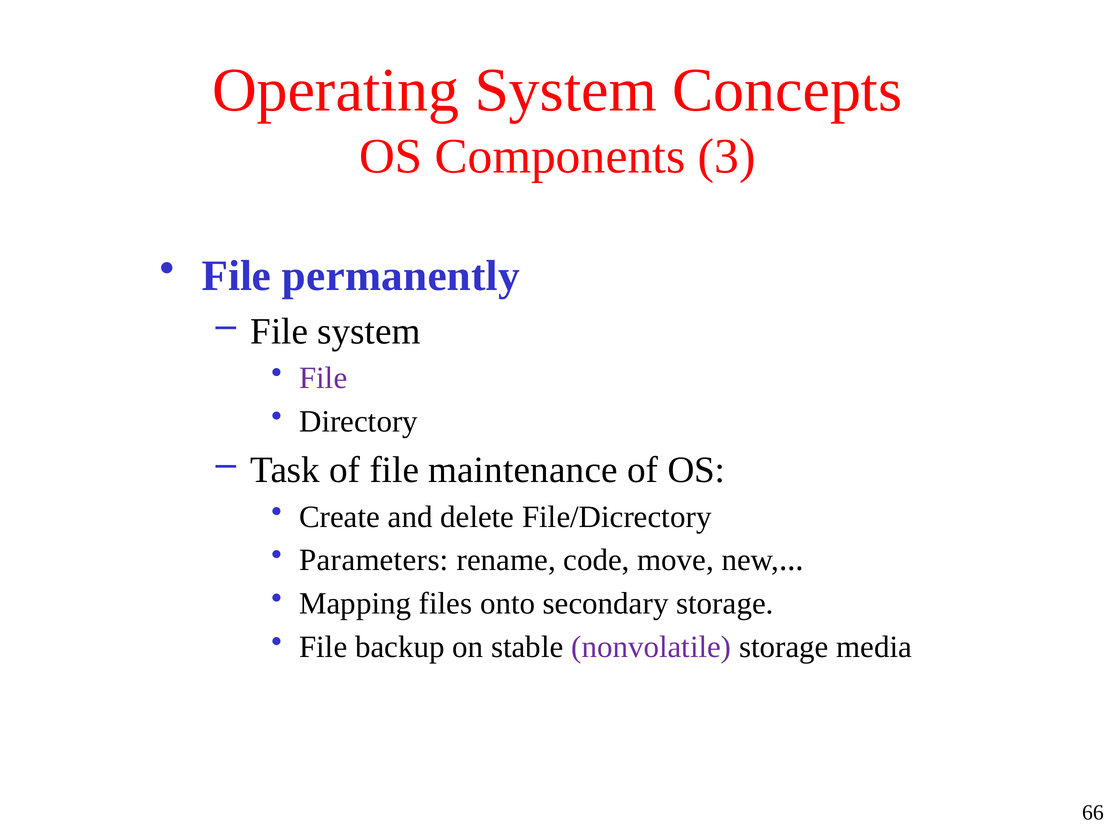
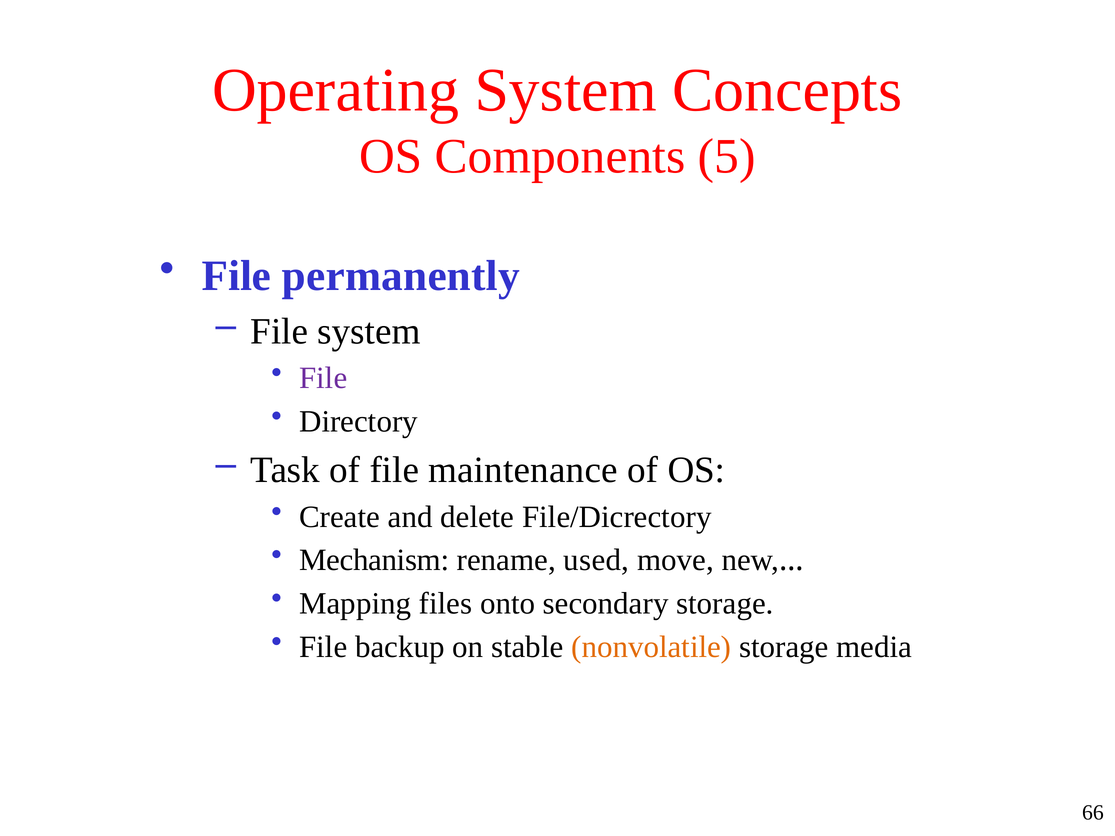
3: 3 -> 5
Parameters: Parameters -> Mechanism
code: code -> used
nonvolatile colour: purple -> orange
